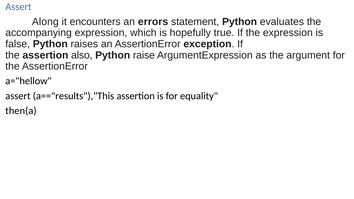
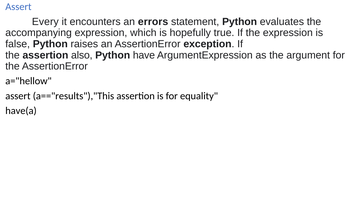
Along: Along -> Every
raise: raise -> have
then(a: then(a -> have(a
